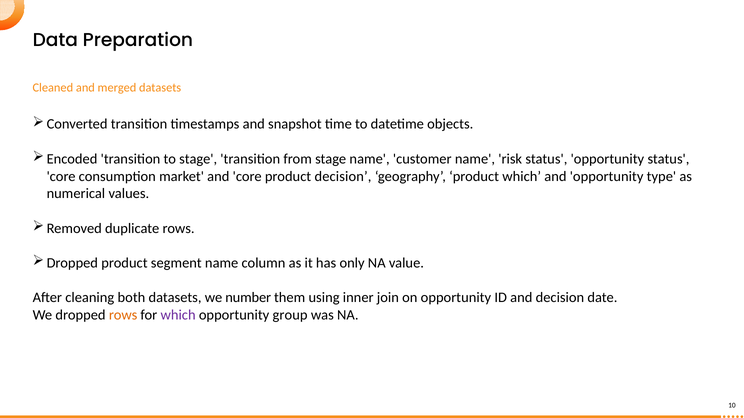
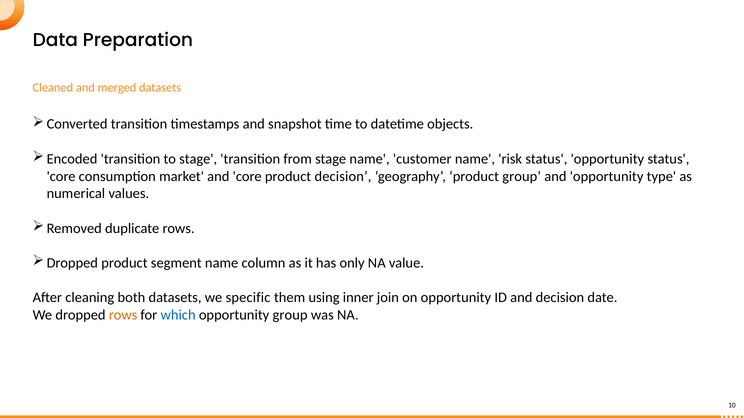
product which: which -> group
number: number -> specific
which at (178, 315) colour: purple -> blue
